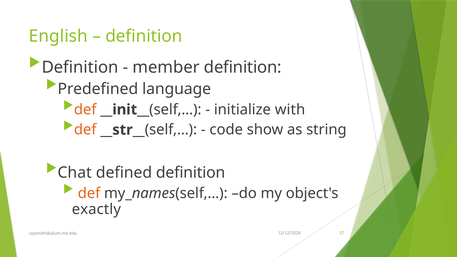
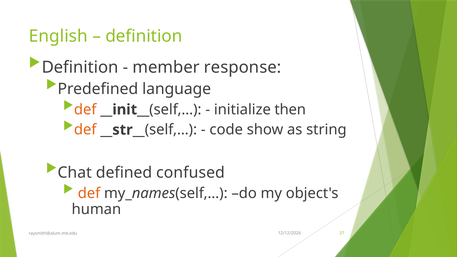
member definition: definition -> response
with: with -> then
defined definition: definition -> confused
exactly: exactly -> human
